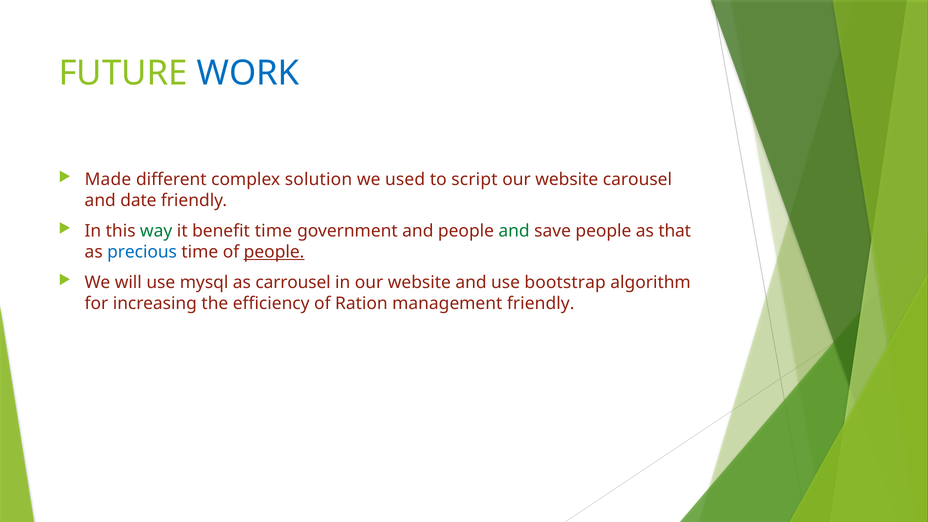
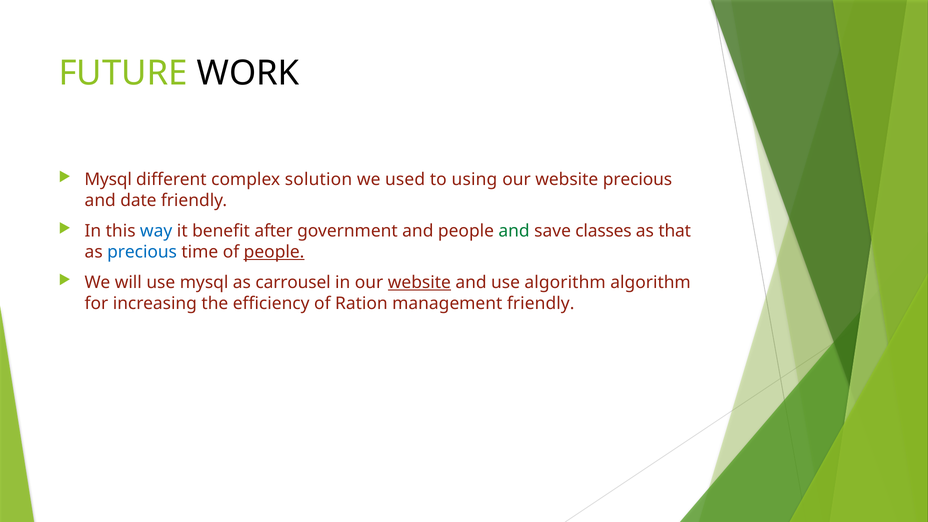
WORK colour: blue -> black
Made at (108, 180): Made -> Mysql
script: script -> using
website carousel: carousel -> precious
way colour: green -> blue
benefit time: time -> after
save people: people -> classes
website at (419, 282) underline: none -> present
use bootstrap: bootstrap -> algorithm
